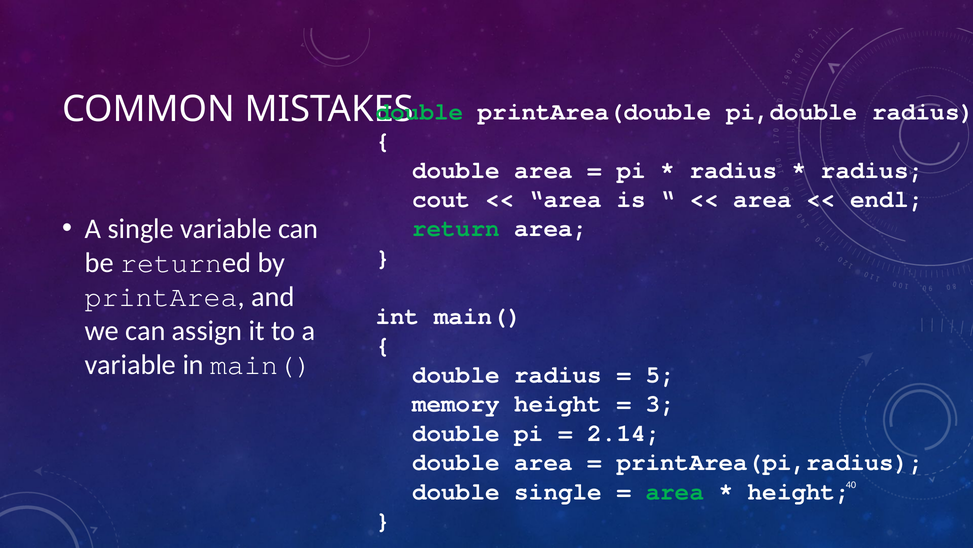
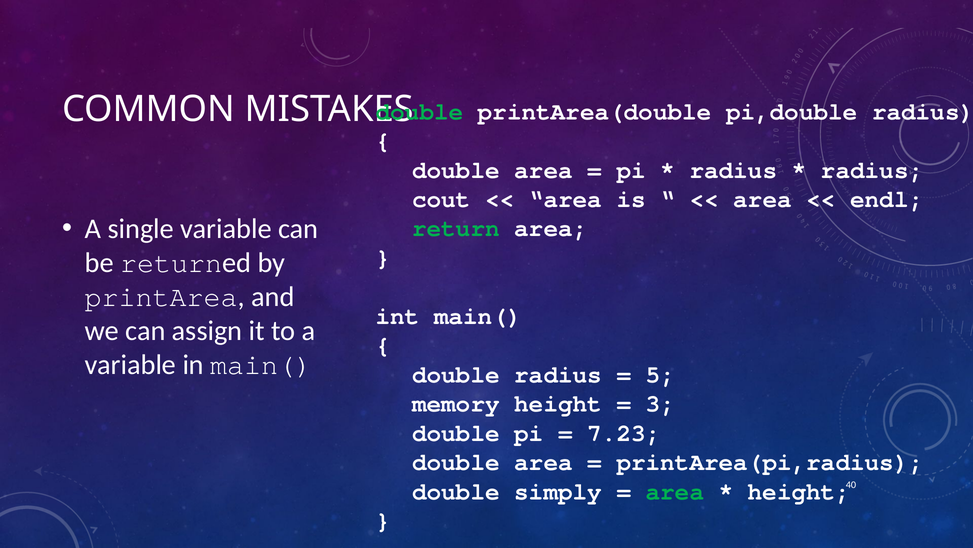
2.14: 2.14 -> 7.23
double single: single -> simply
